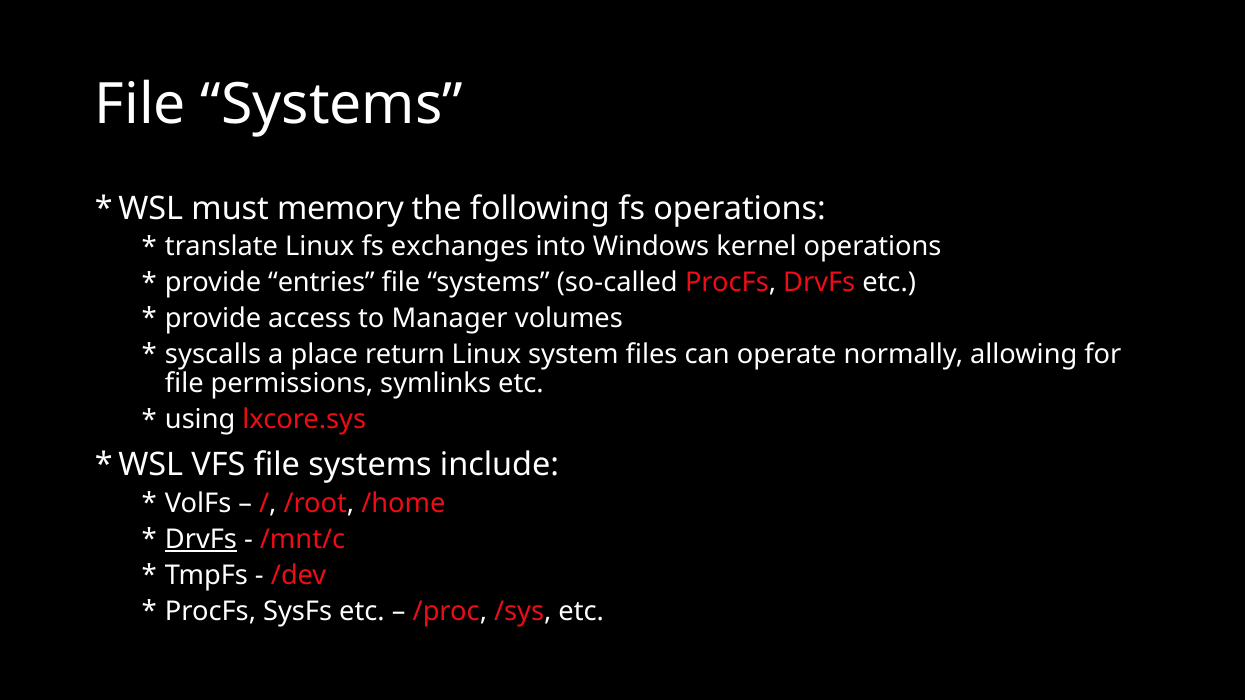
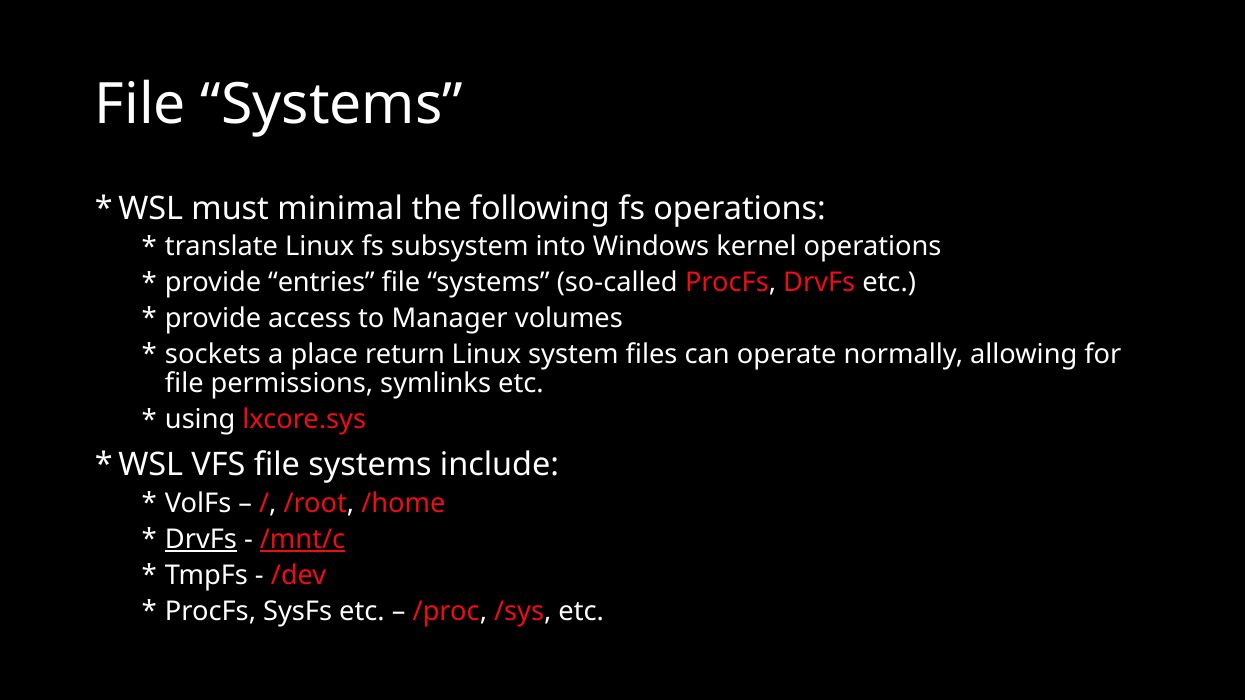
memory: memory -> minimal
exchanges: exchanges -> subsystem
syscalls: syscalls -> sockets
/mnt/c underline: none -> present
